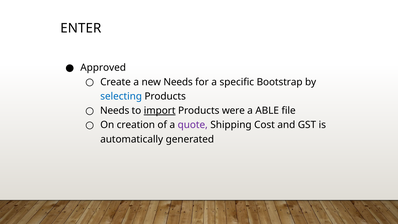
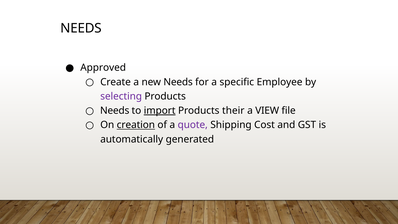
ENTER at (81, 28): ENTER -> NEEDS
Bootstrap: Bootstrap -> Employee
selecting colour: blue -> purple
were: were -> their
ABLE: ABLE -> VIEW
creation underline: none -> present
